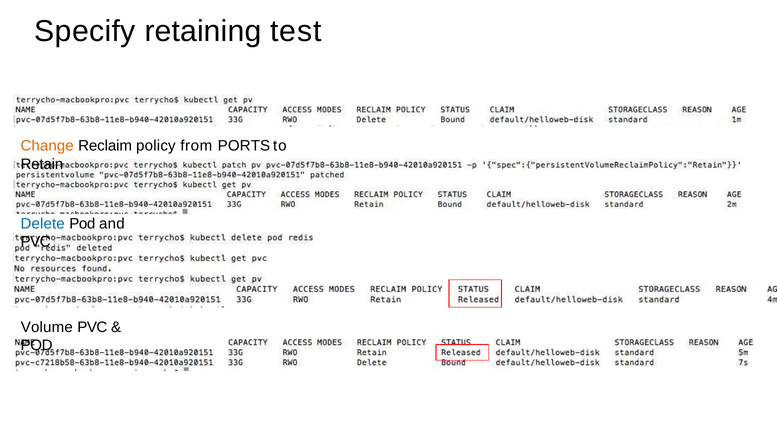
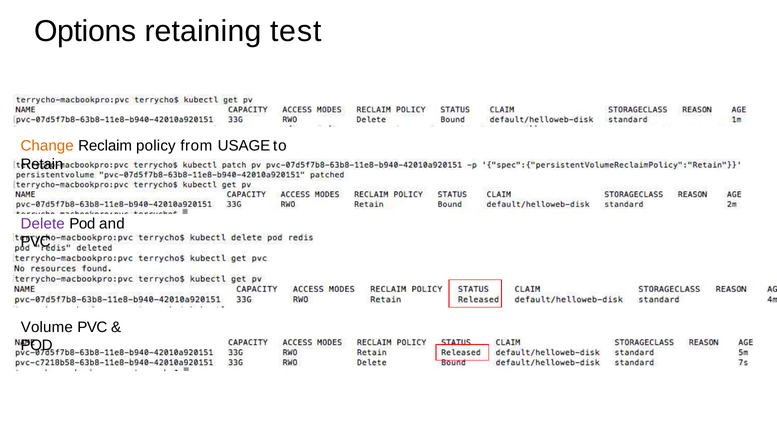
Specify: Specify -> Options
PORTS: PORTS -> USAGE
Delete colour: blue -> purple
